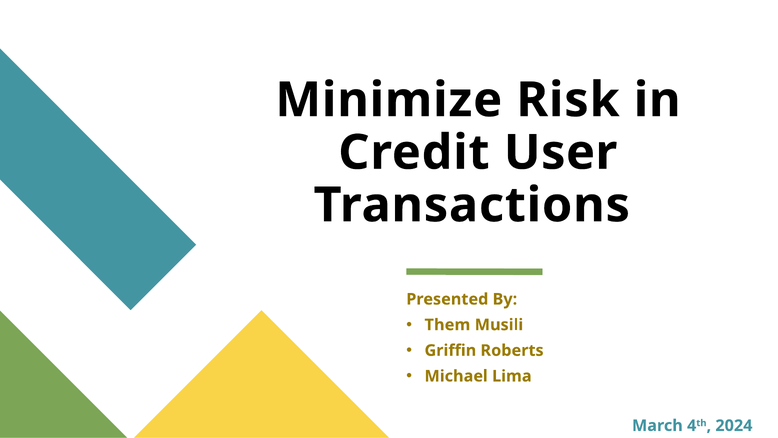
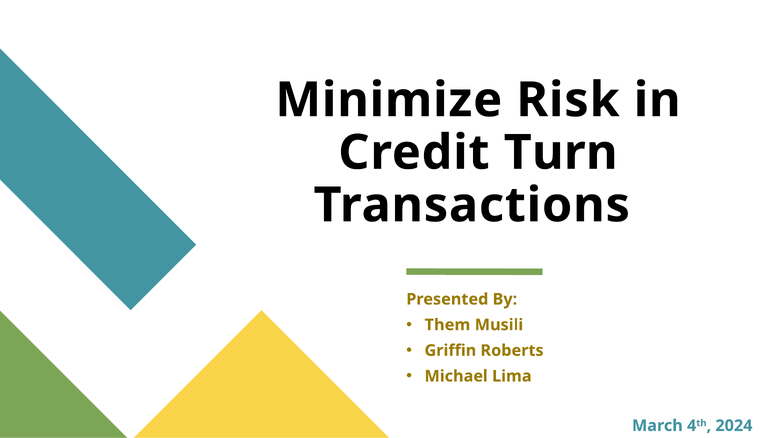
User: User -> Turn
